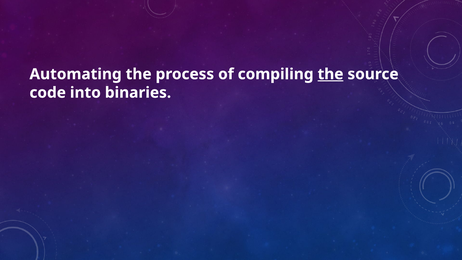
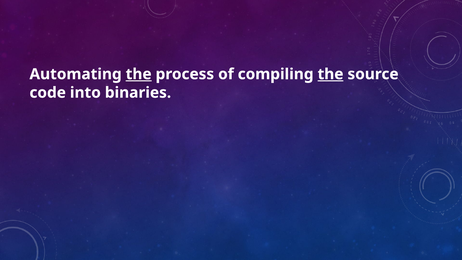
the at (139, 74) underline: none -> present
